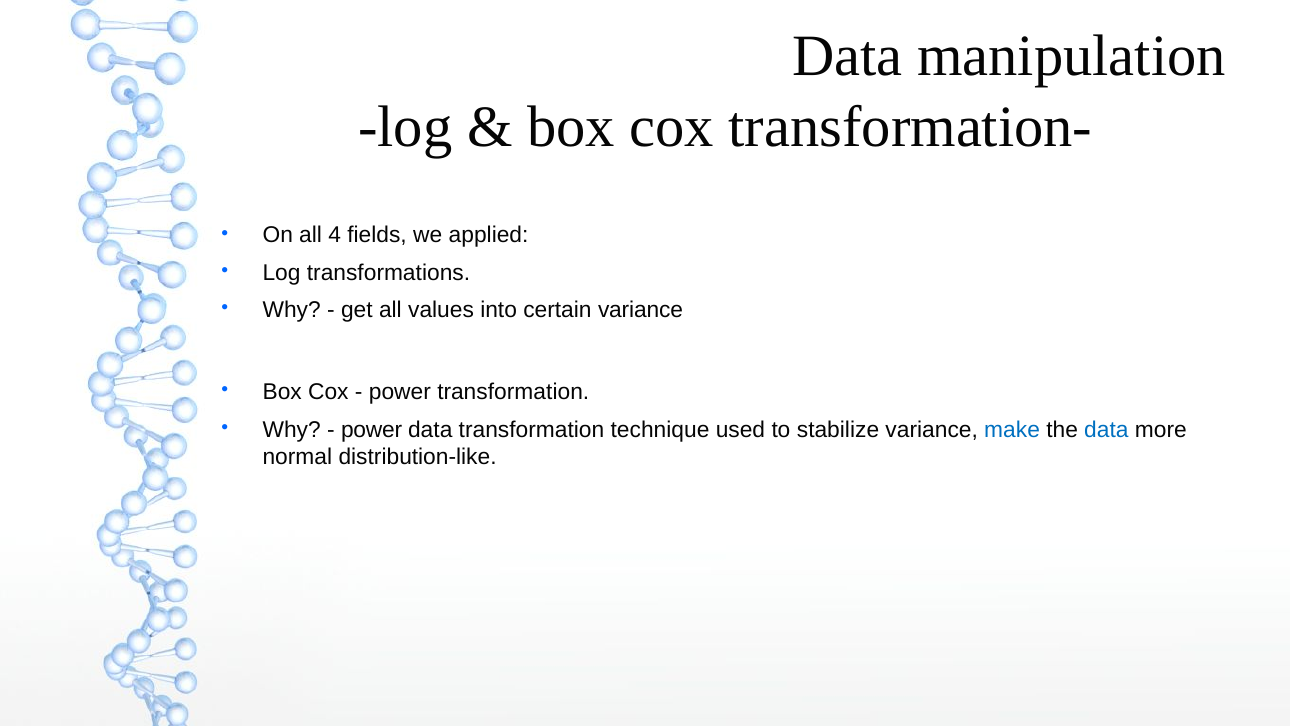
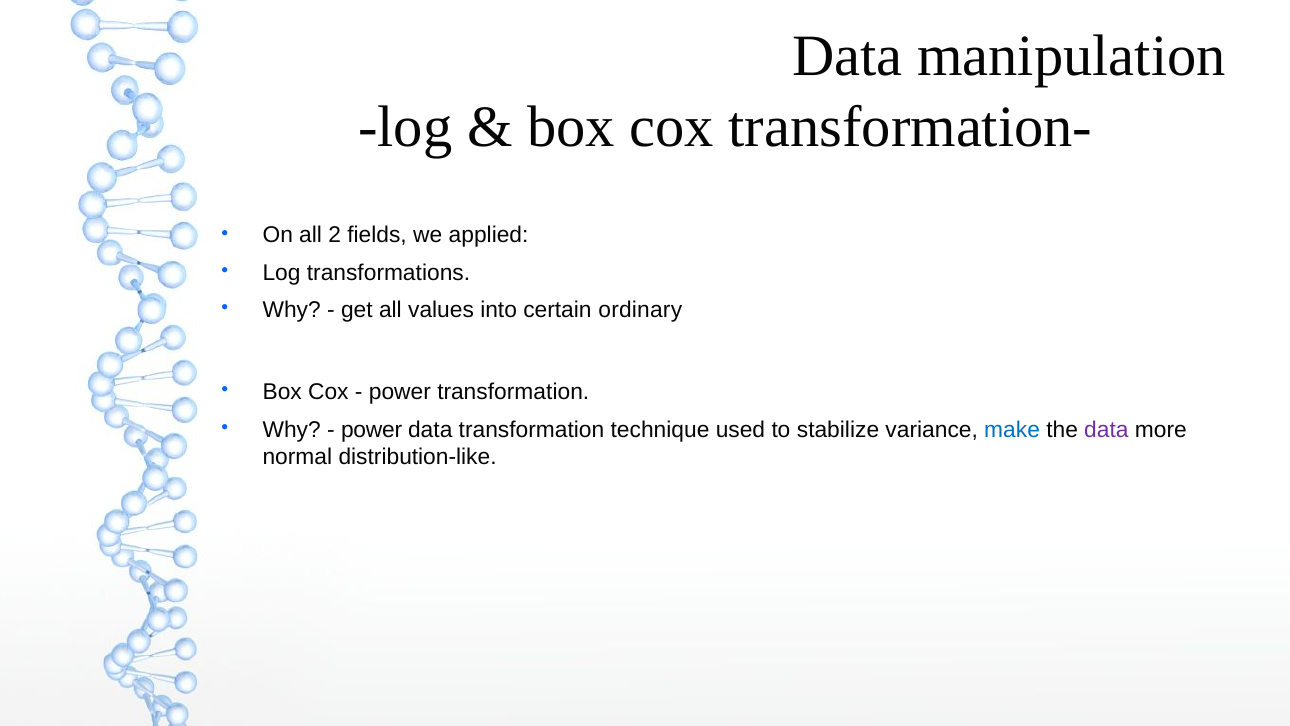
4: 4 -> 2
certain variance: variance -> ordinary
data at (1106, 429) colour: blue -> purple
